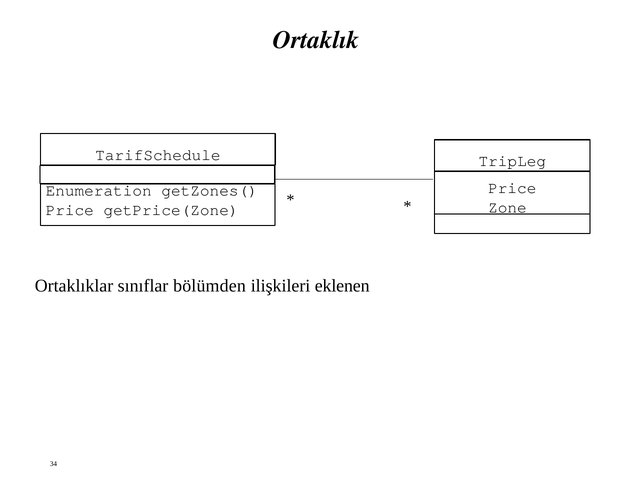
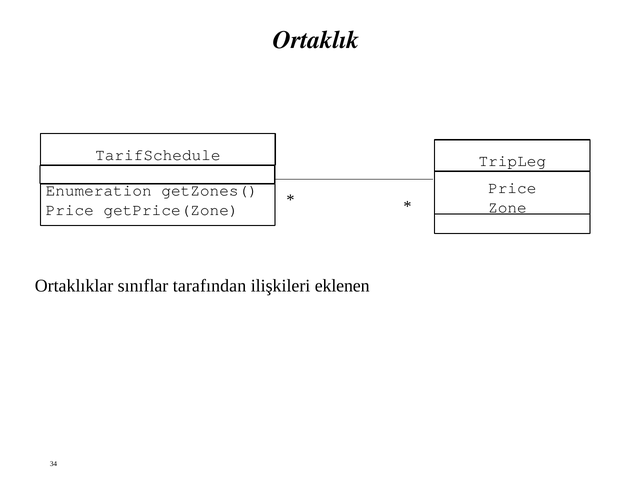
bölümden: bölümden -> tarafından
